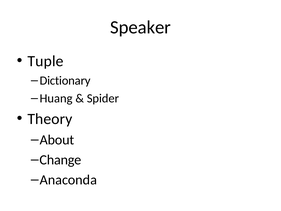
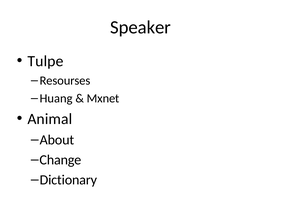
Tuple: Tuple -> Tulpe
Dictionary: Dictionary -> Resourses
Spider: Spider -> Mxnet
Theory: Theory -> Animal
Anaconda: Anaconda -> Dictionary
